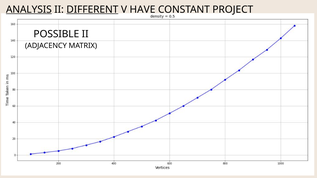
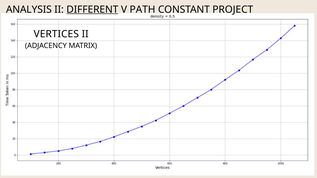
ANALYSIS underline: present -> none
HAVE: HAVE -> PATH
POSSIBLE: POSSIBLE -> VERTICES
